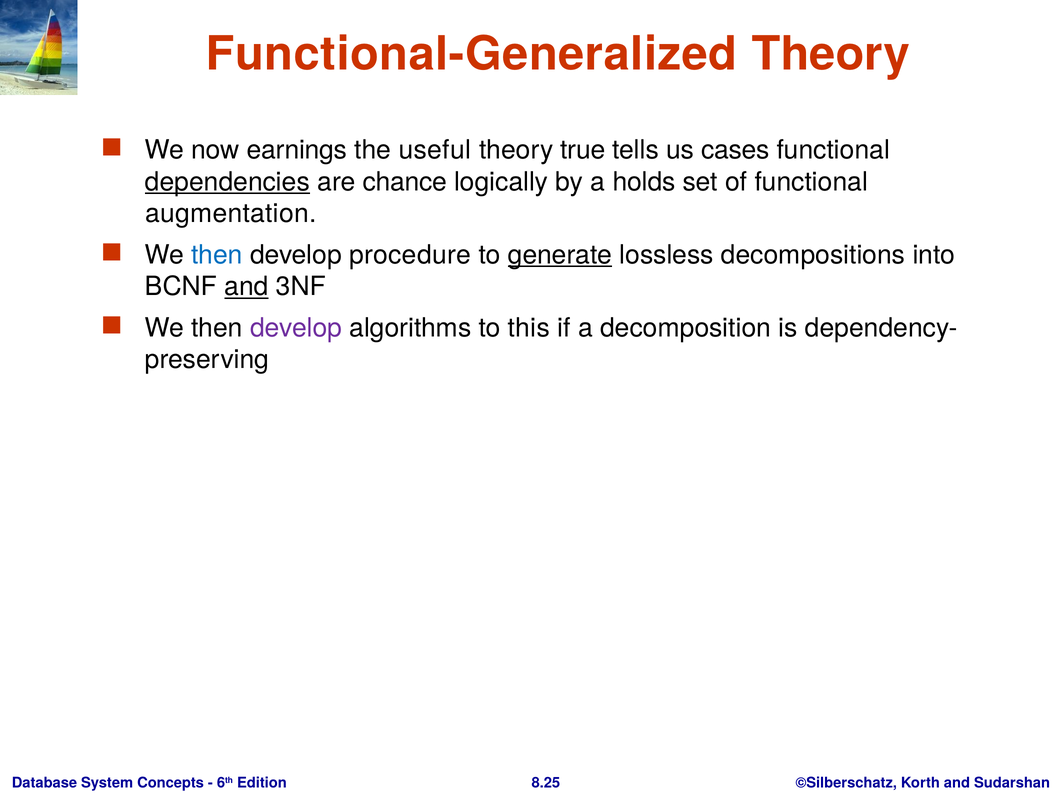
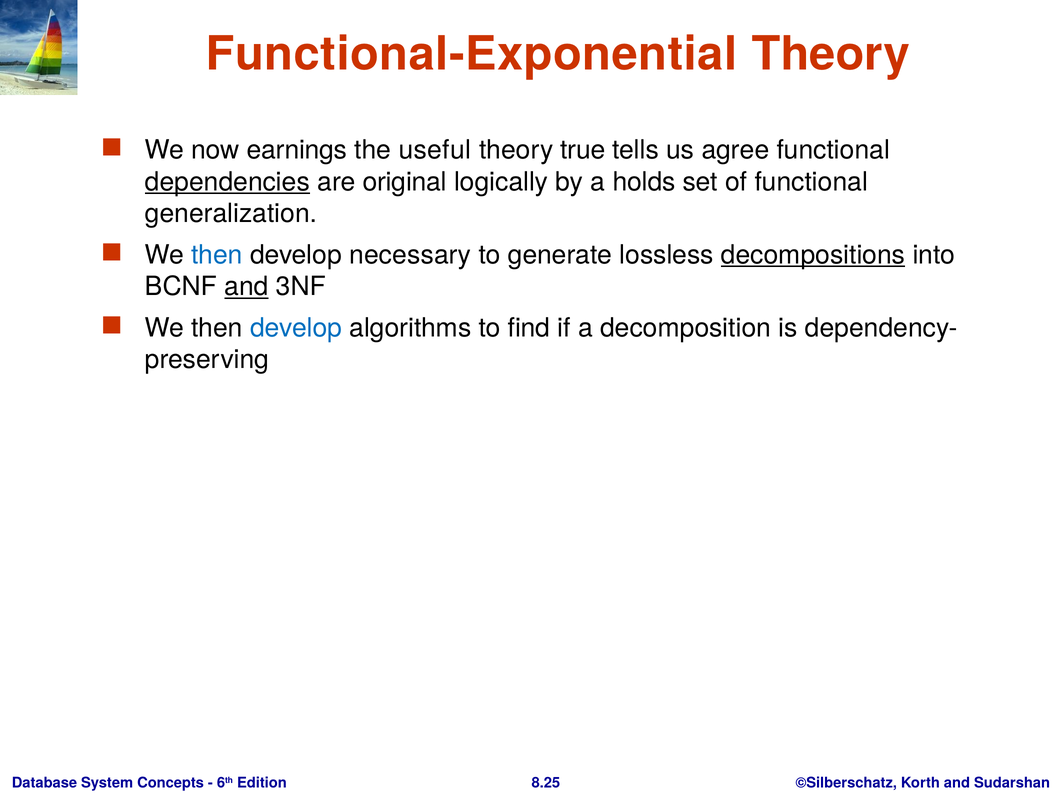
Functional-Generalized: Functional-Generalized -> Functional-Exponential
cases: cases -> agree
chance: chance -> original
augmentation: augmentation -> generalization
procedure: procedure -> necessary
generate underline: present -> none
decompositions underline: none -> present
develop at (296, 328) colour: purple -> blue
this: this -> find
